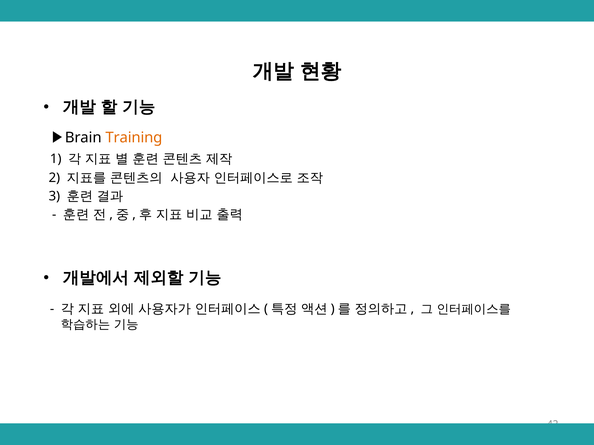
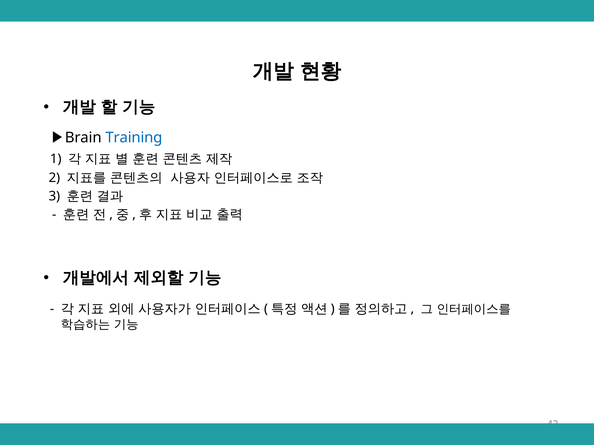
Training colour: orange -> blue
